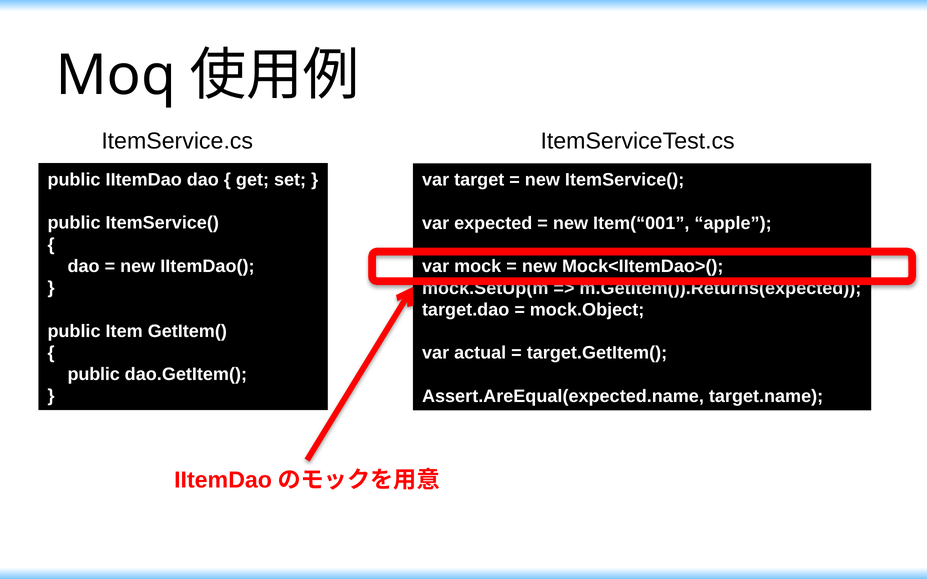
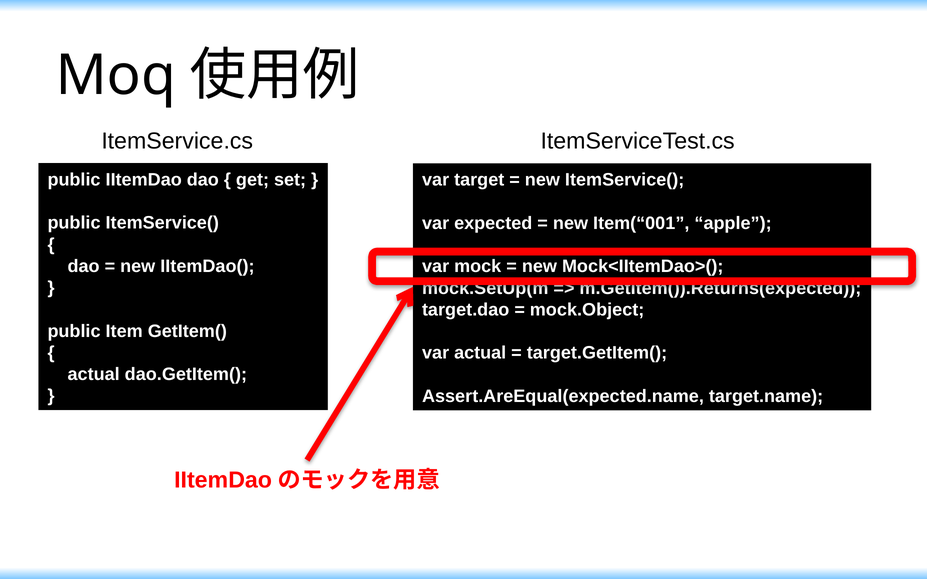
public at (94, 375): public -> actual
